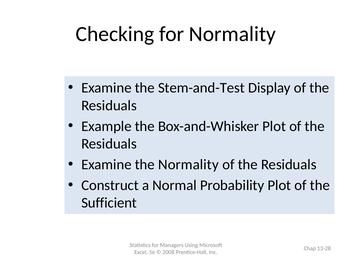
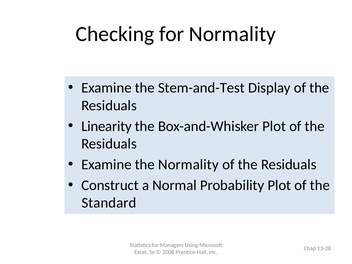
Example: Example -> Linearity
Sufficient: Sufficient -> Standard
